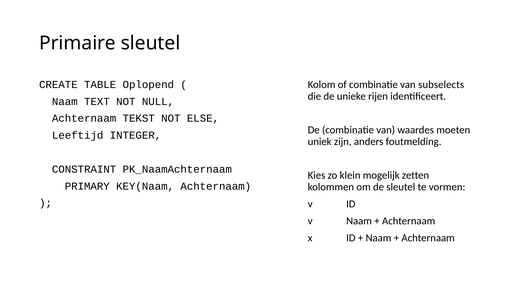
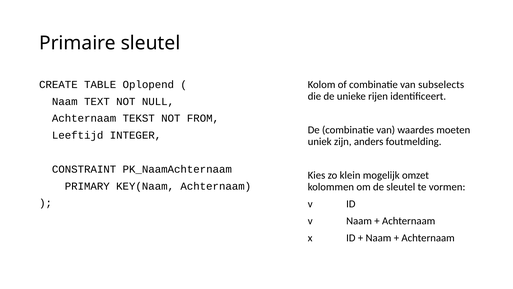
ELSE: ELSE -> FROM
zetten: zetten -> omzet
